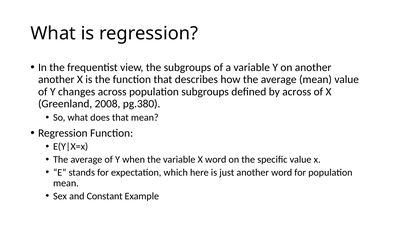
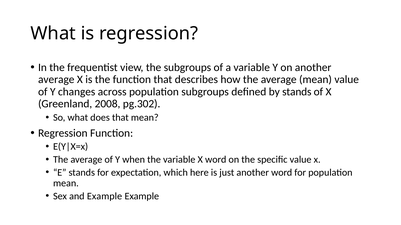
another at (56, 80): another -> average
by across: across -> stands
pg.380: pg.380 -> pg.302
and Constant: Constant -> Example
